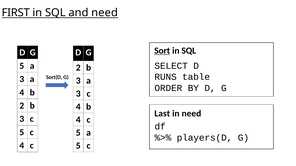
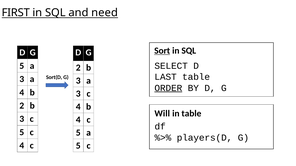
RUNS: RUNS -> LAST
ORDER underline: none -> present
Last: Last -> Will
in need: need -> table
